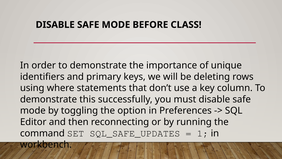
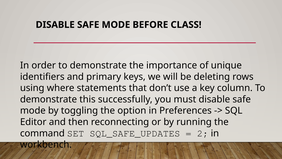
1: 1 -> 2
